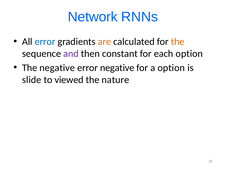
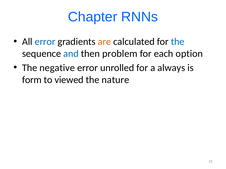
Network: Network -> Chapter
the at (178, 42) colour: orange -> blue
and colour: purple -> blue
constant: constant -> problem
error negative: negative -> unrolled
a option: option -> always
slide: slide -> form
